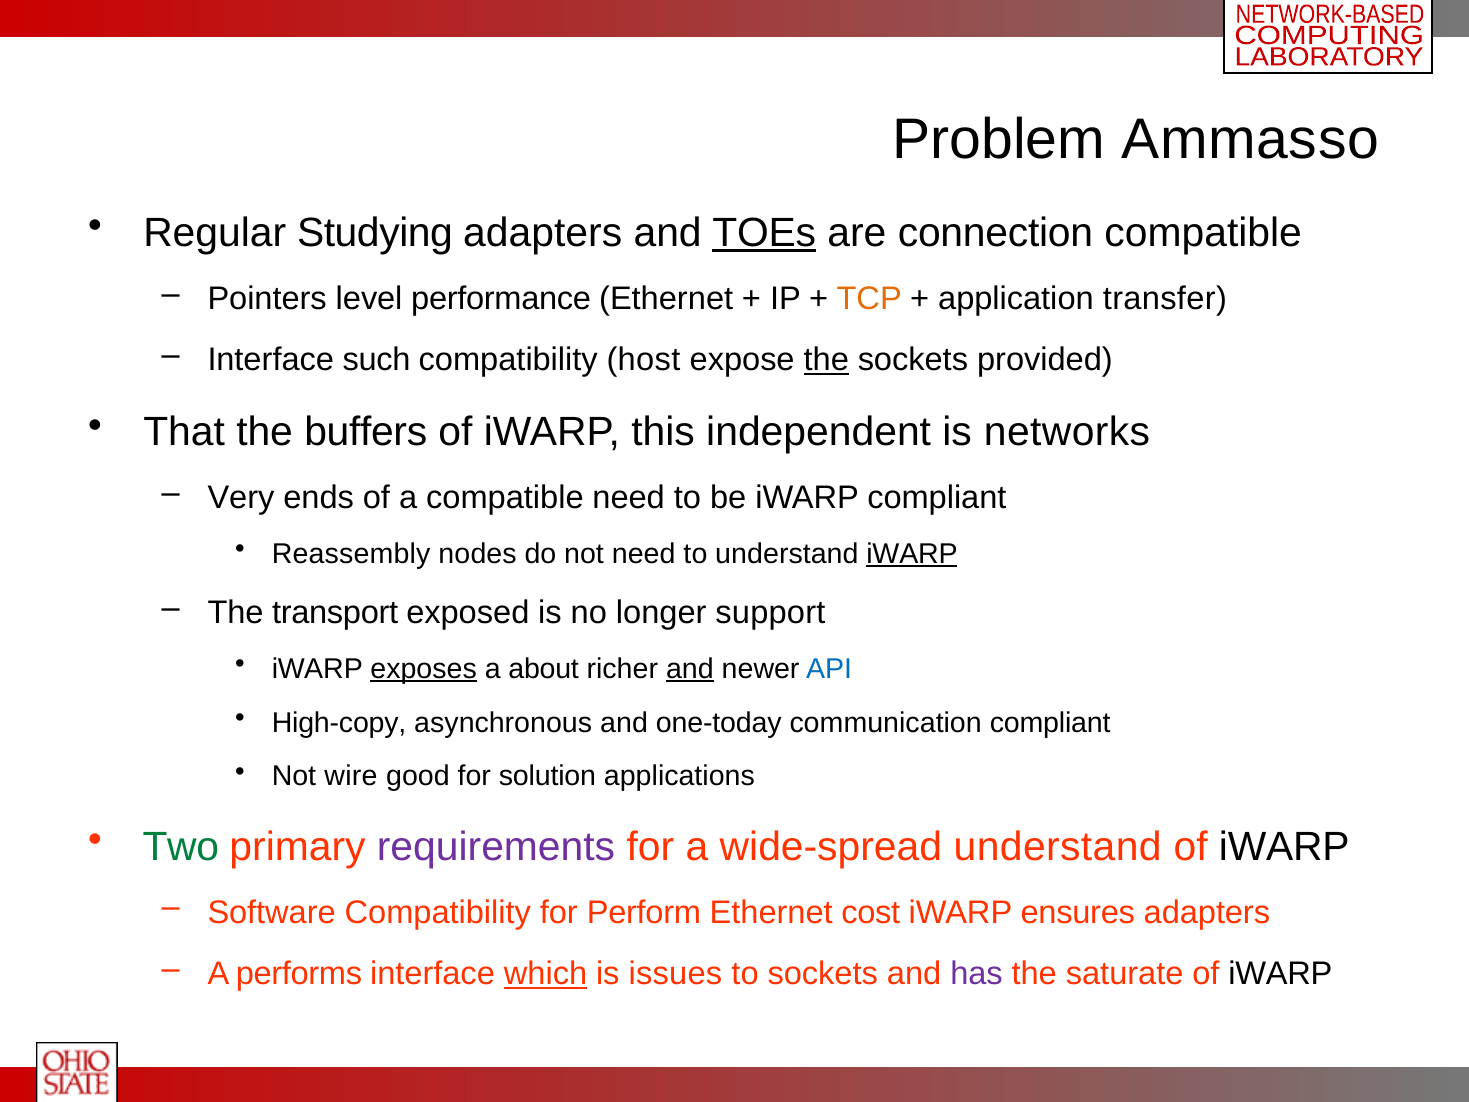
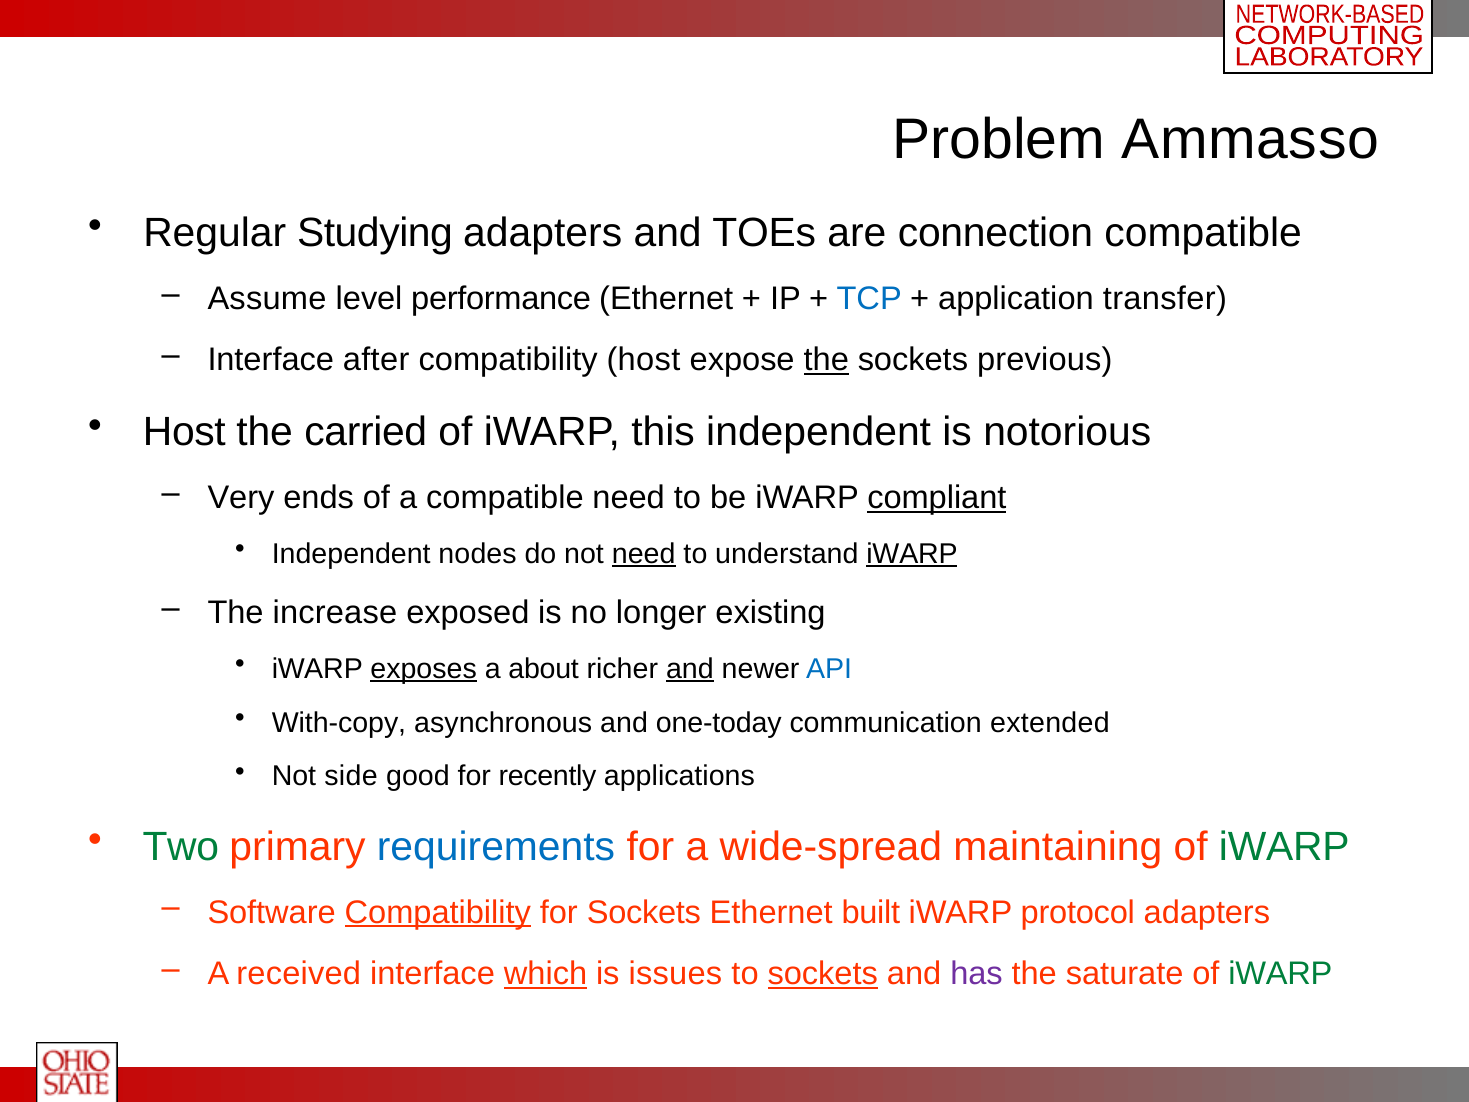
TOEs underline: present -> none
Pointers: Pointers -> Assume
TCP colour: orange -> blue
such: such -> after
provided: provided -> previous
That at (184, 432): That -> Host
buffers: buffers -> carried
networks: networks -> notorious
compliant at (937, 498) underline: none -> present
Reassembly at (351, 554): Reassembly -> Independent
need at (644, 554) underline: none -> present
transport: transport -> increase
support: support -> existing
High-copy: High-copy -> With-copy
communication compliant: compliant -> extended
wire: wire -> side
solution: solution -> recently
requirements colour: purple -> blue
wide-spread understand: understand -> maintaining
iWARP at (1284, 847) colour: black -> green
Compatibility at (438, 912) underline: none -> present
for Perform: Perform -> Sockets
cost: cost -> built
ensures: ensures -> protocol
performs: performs -> received
sockets at (823, 973) underline: none -> present
iWARP at (1280, 973) colour: black -> green
